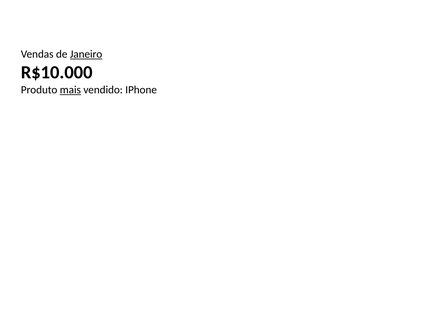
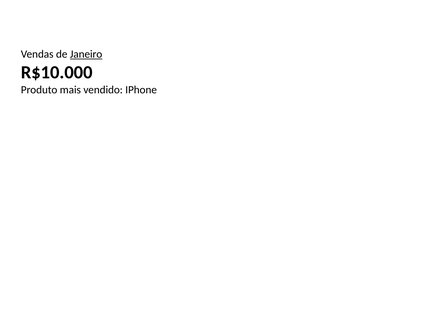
mais underline: present -> none
